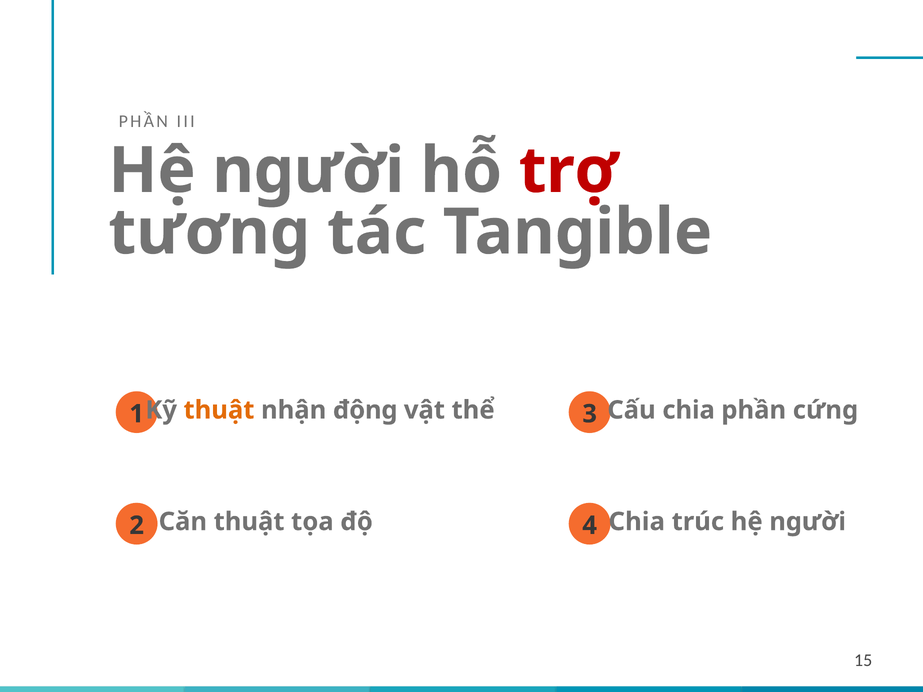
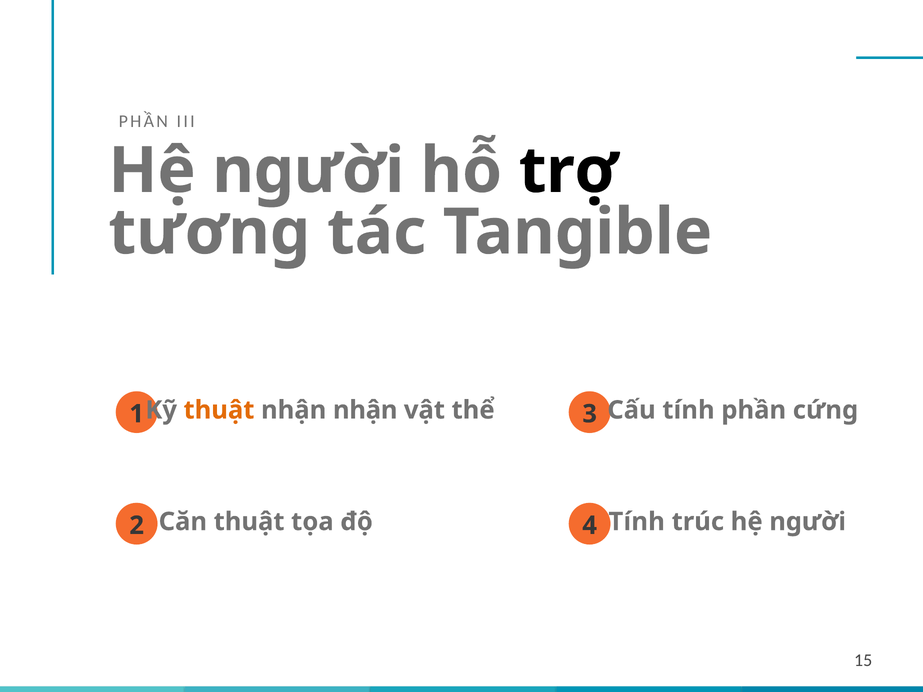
trợ colour: red -> black
nhận động: động -> nhận
Cấu chia: chia -> tính
4 Chia: Chia -> Tính
